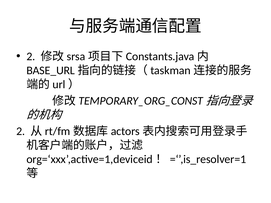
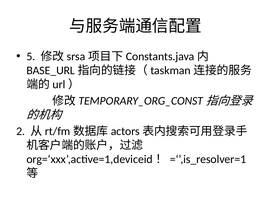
2 at (31, 57): 2 -> 5
